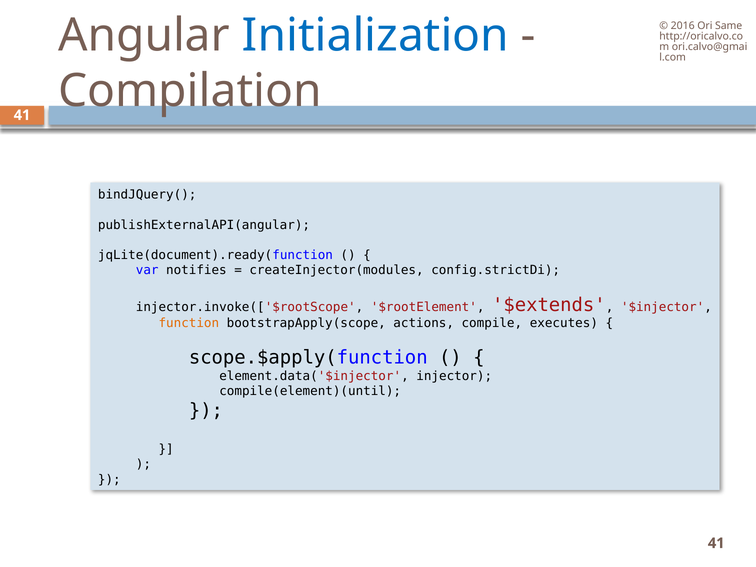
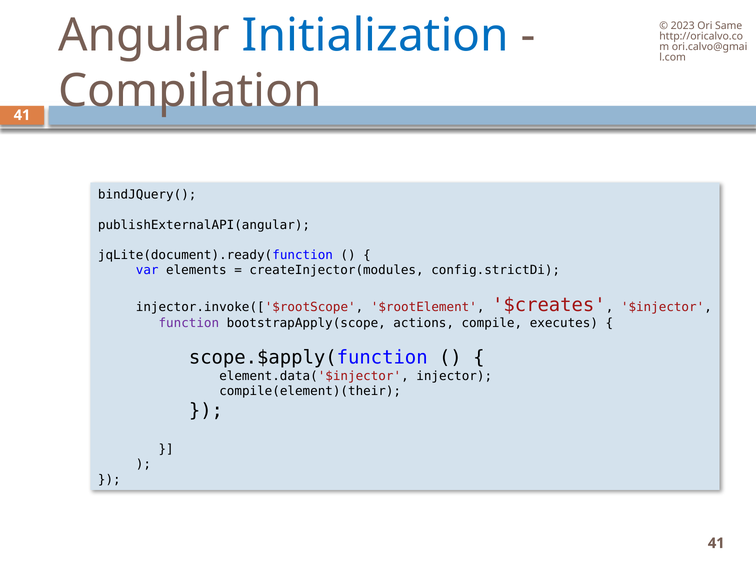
2016: 2016 -> 2023
notifies: notifies -> elements
$extends: $extends -> $creates
function colour: orange -> purple
compile(element)(until: compile(element)(until -> compile(element)(their
